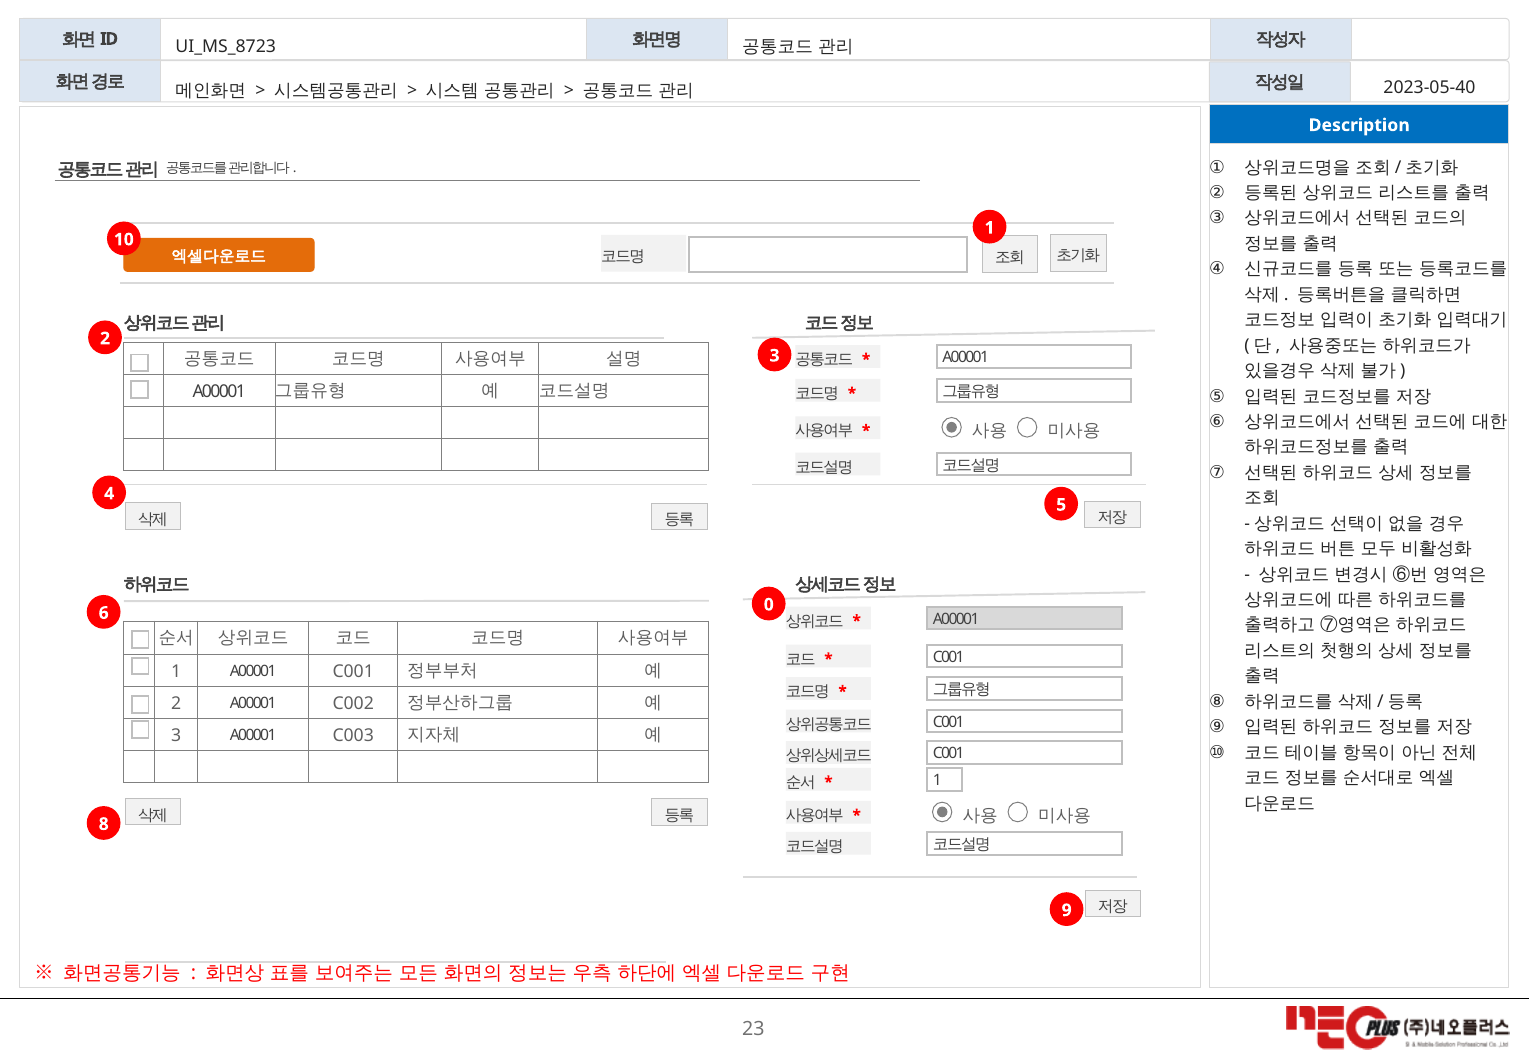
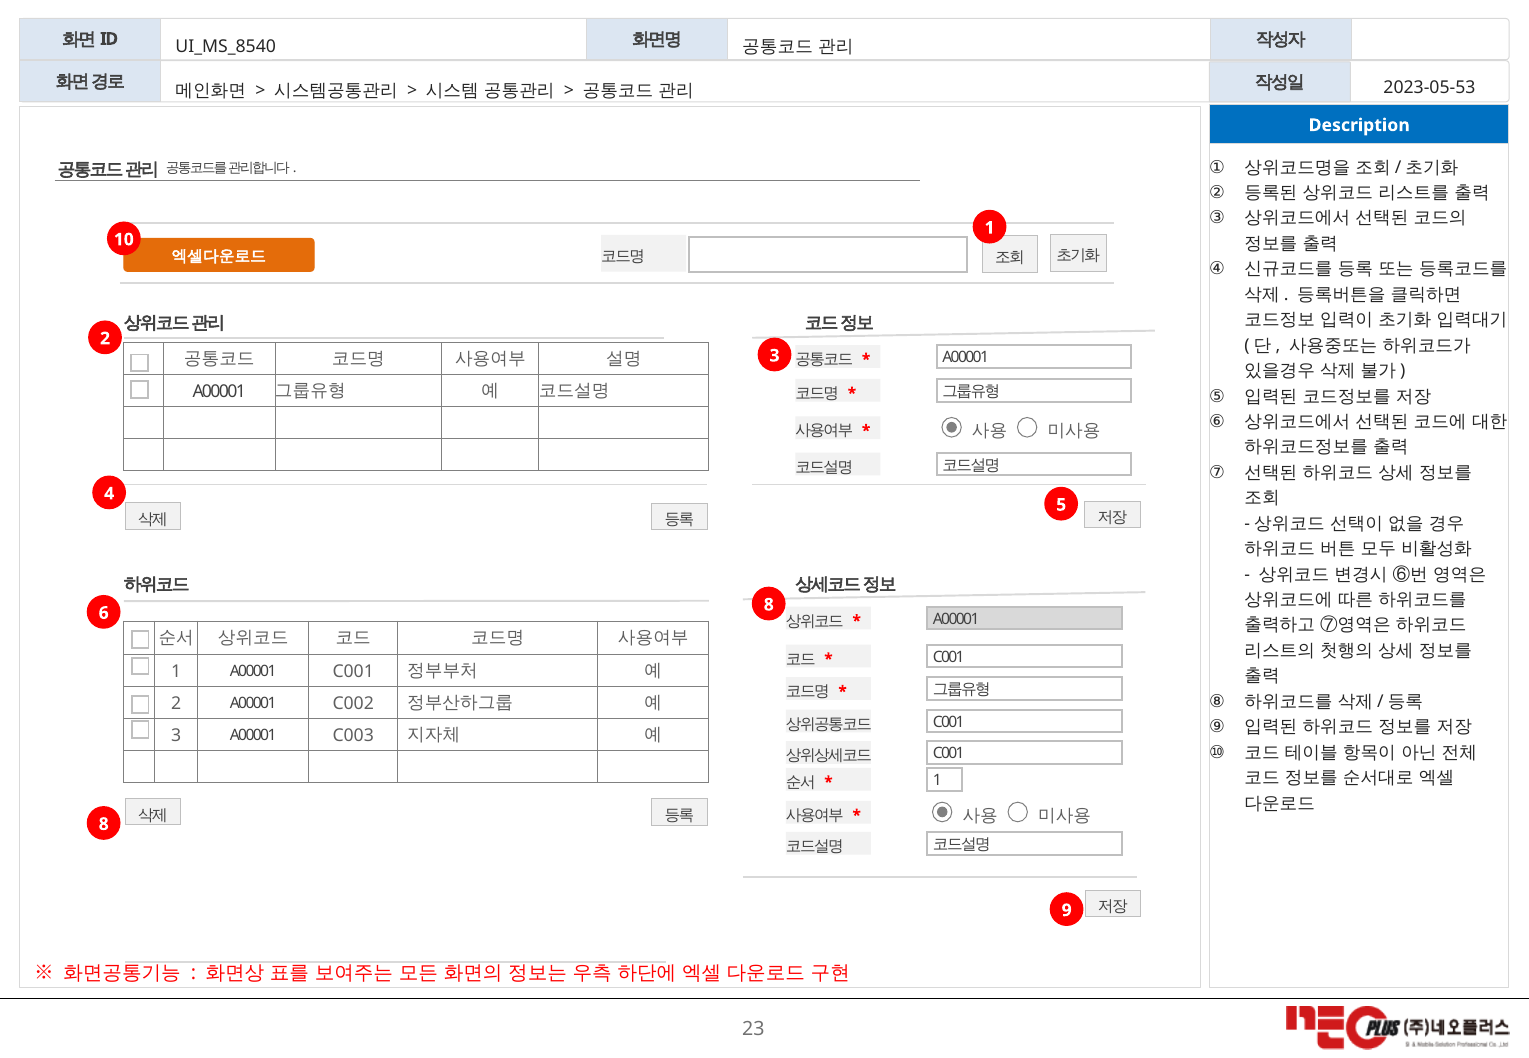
UI_MS_8723: UI_MS_8723 -> UI_MS_8540
2023-05-40: 2023-05-40 -> 2023-05-53
6 0: 0 -> 8
